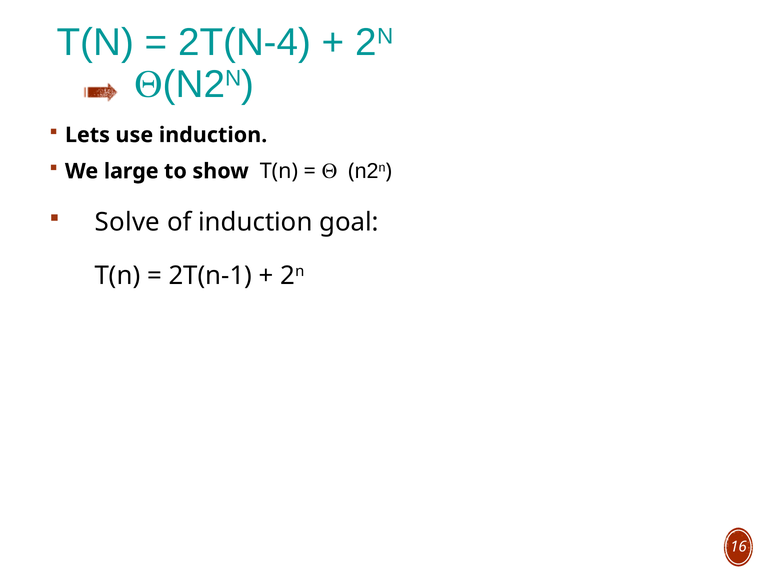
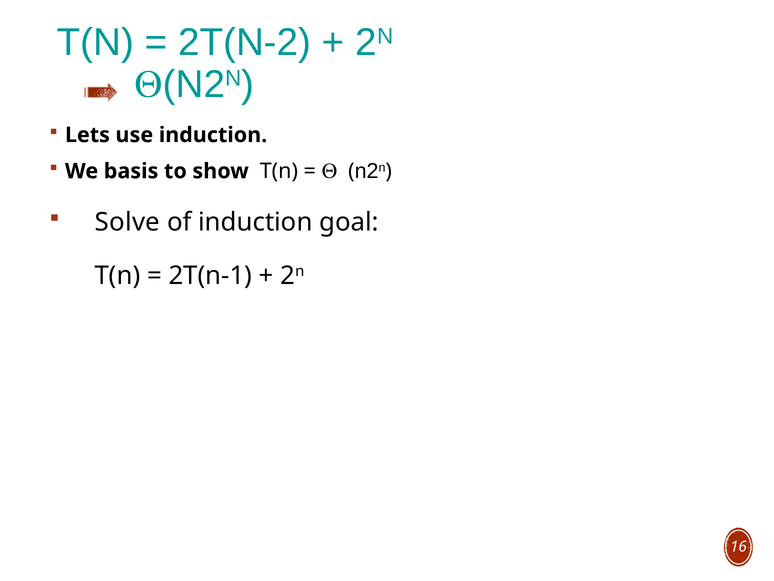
2T(N-4: 2T(N-4 -> 2T(N-2
large: large -> basis
